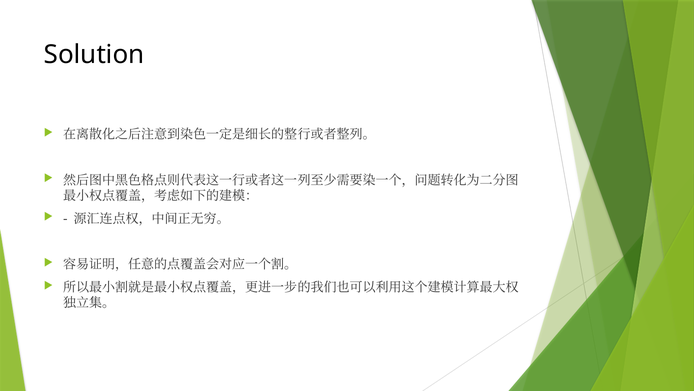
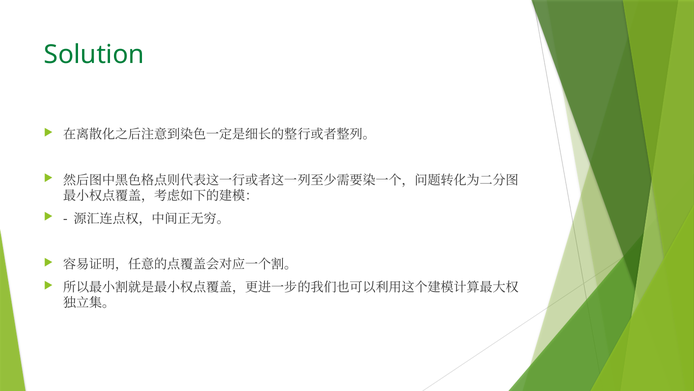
Solution colour: black -> green
